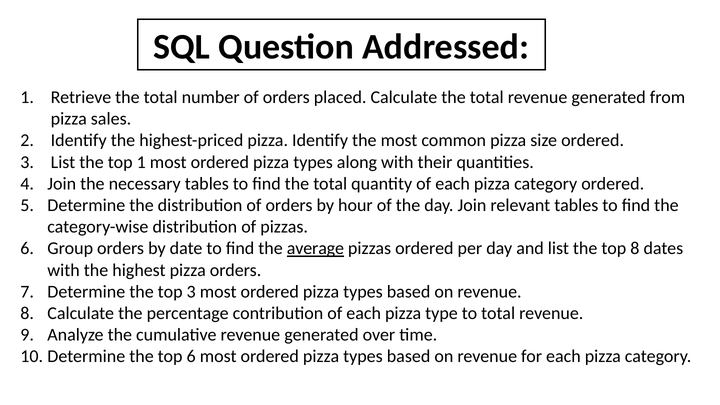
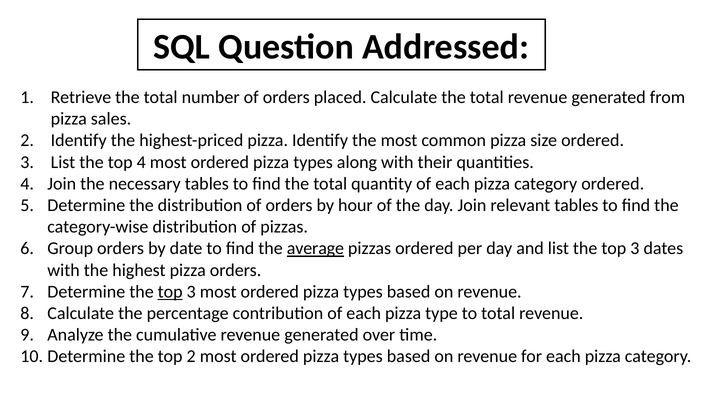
top 1: 1 -> 4
list the top 8: 8 -> 3
top at (170, 292) underline: none -> present
top 6: 6 -> 2
